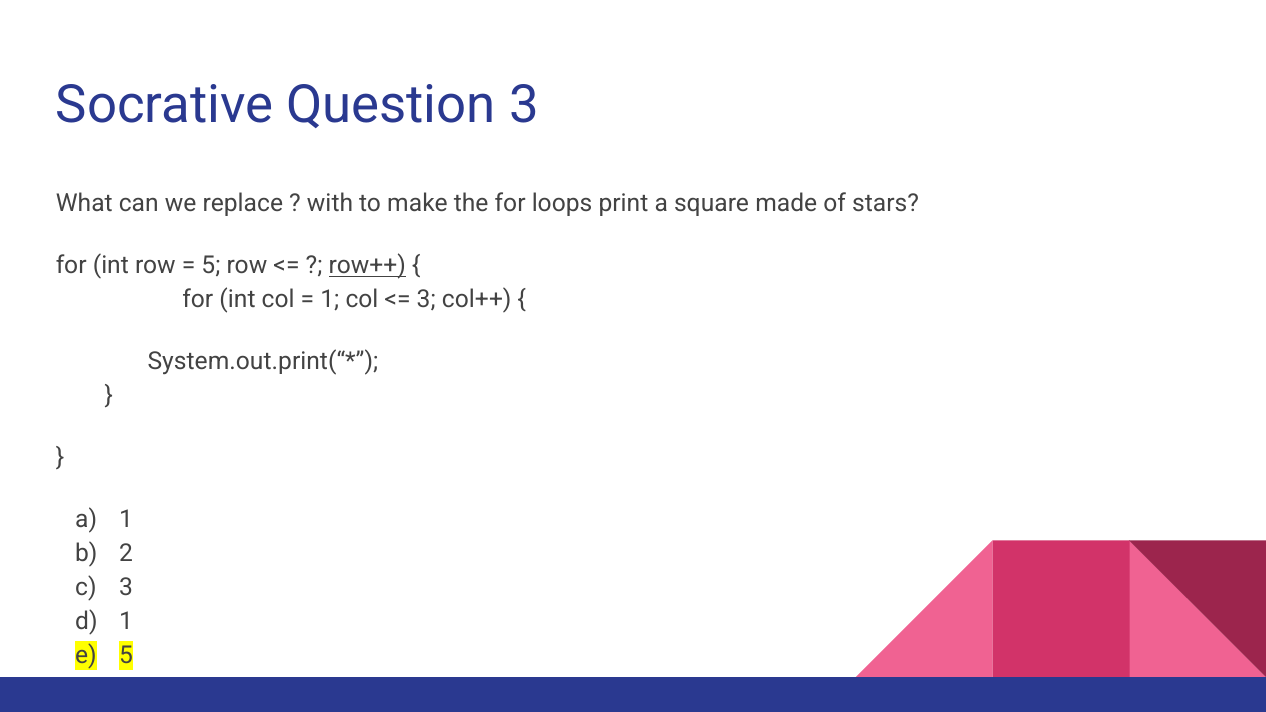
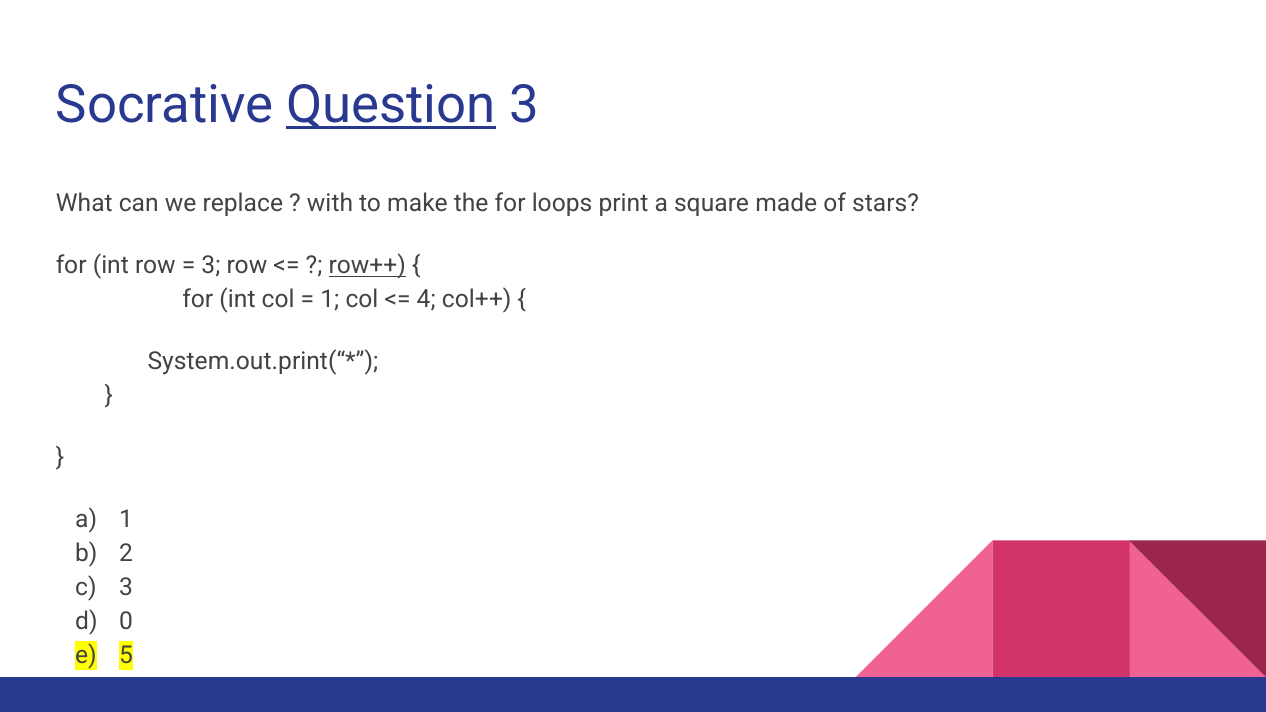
Question underline: none -> present
5 at (211, 266): 5 -> 3
3 at (426, 300): 3 -> 4
1 at (126, 622): 1 -> 0
